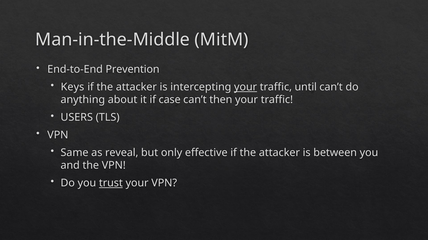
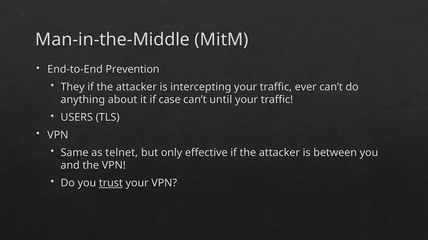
Keys: Keys -> They
your at (246, 87) underline: present -> none
until: until -> ever
then: then -> until
reveal: reveal -> telnet
